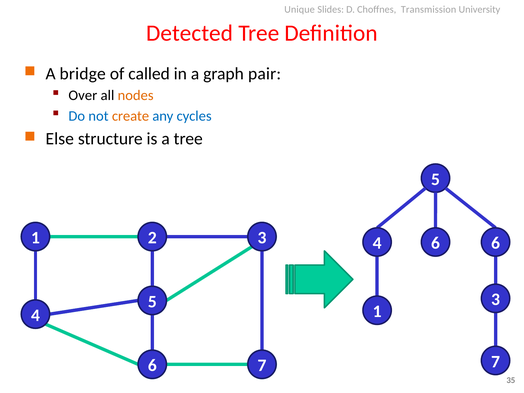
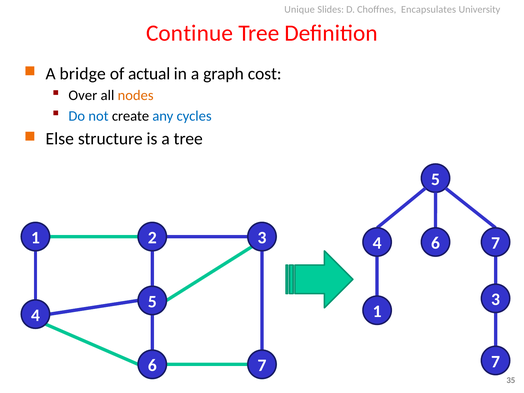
Transmission: Transmission -> Encapsulates
Detected: Detected -> Continue
called: called -> actual
pair: pair -> cost
create colour: orange -> black
4 6: 6 -> 7
